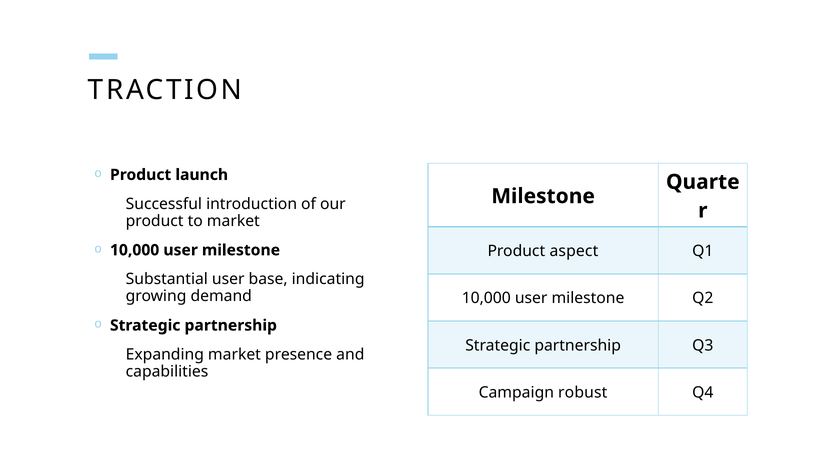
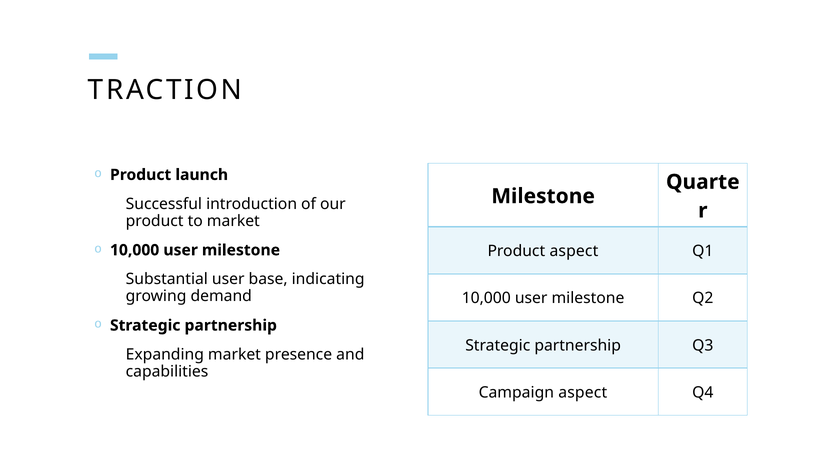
Campaign robust: robust -> aspect
